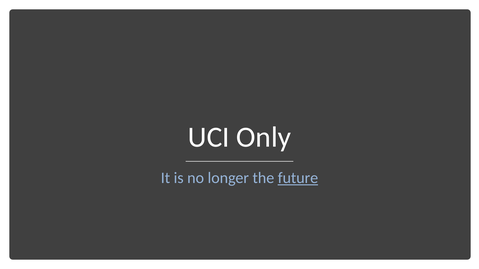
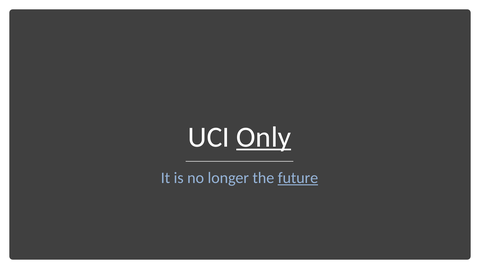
Only underline: none -> present
